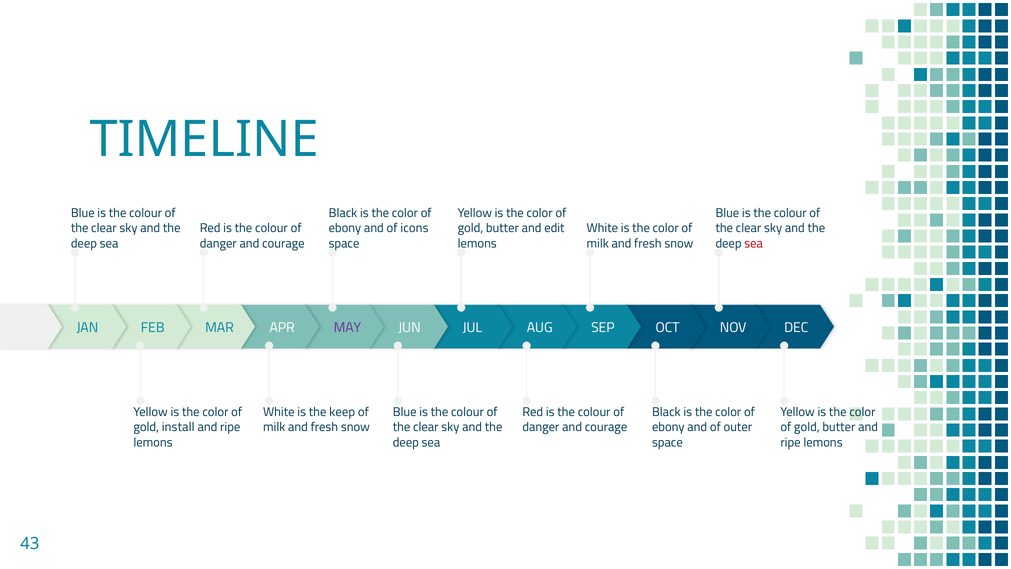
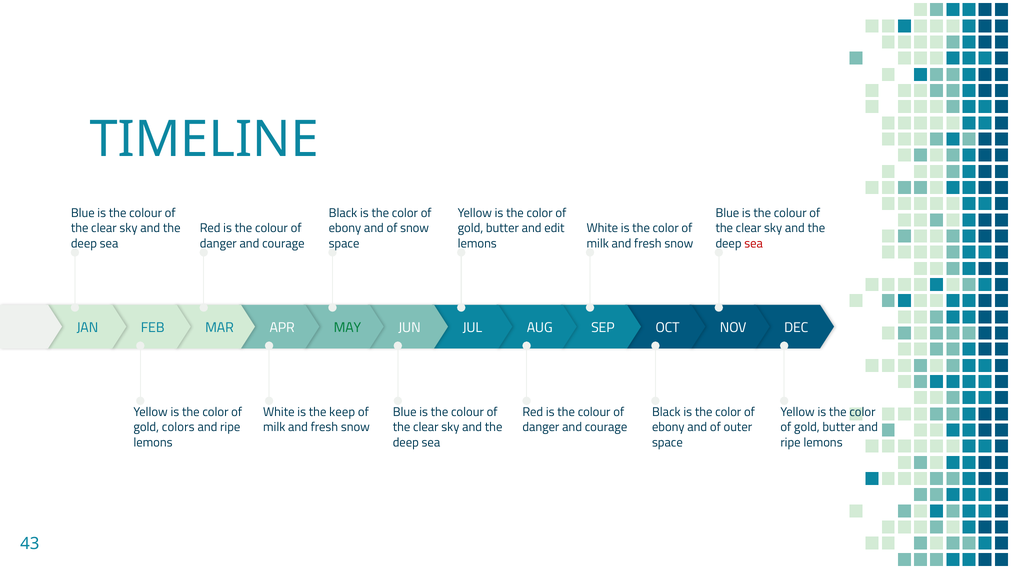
of icons: icons -> snow
MAY colour: purple -> green
install: install -> colors
